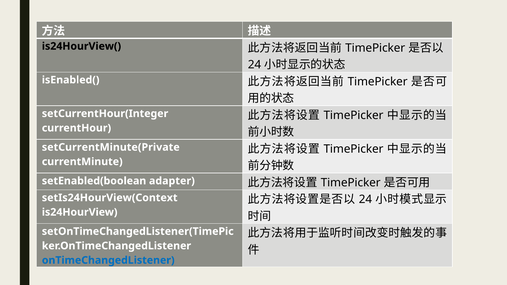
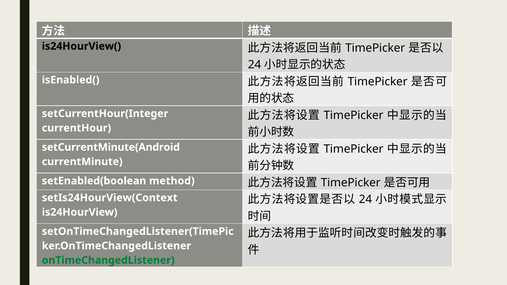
setCurrentMinute(Private: setCurrentMinute(Private -> setCurrentMinute(Android
adapter: adapter -> method
onTimeChangedListener colour: blue -> green
